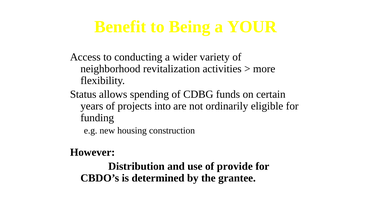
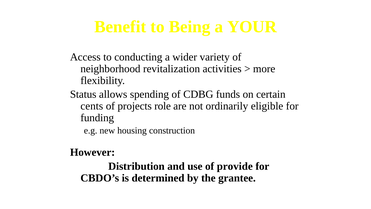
years: years -> cents
into: into -> role
